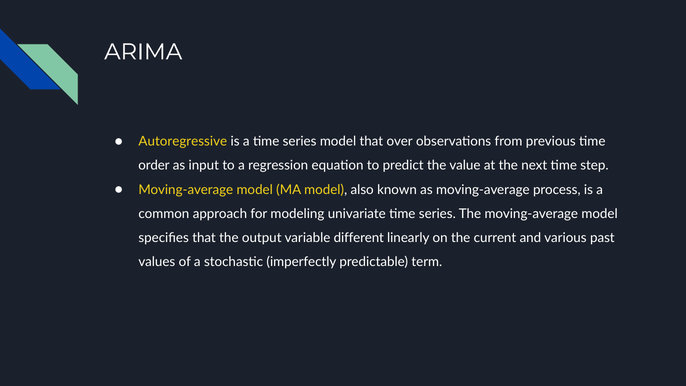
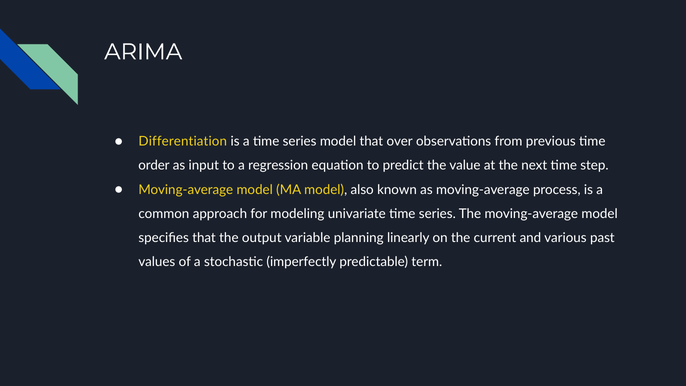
Autoregressive: Autoregressive -> Differentiation
different: different -> planning
